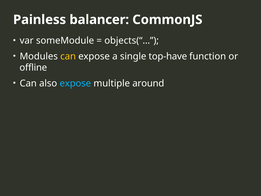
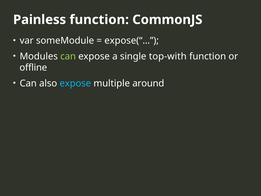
Painless balancer: balancer -> function
objects(“…: objects(“… -> expose(“…
can at (68, 56) colour: yellow -> light green
top-have: top-have -> top-with
